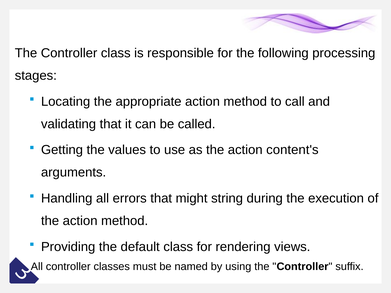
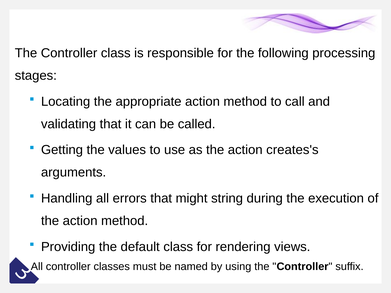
content's: content's -> creates's
